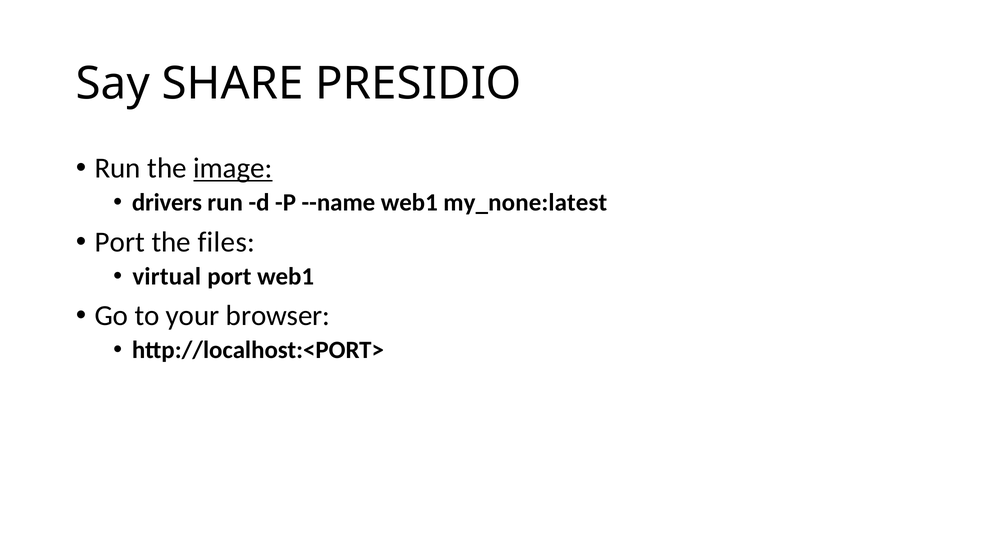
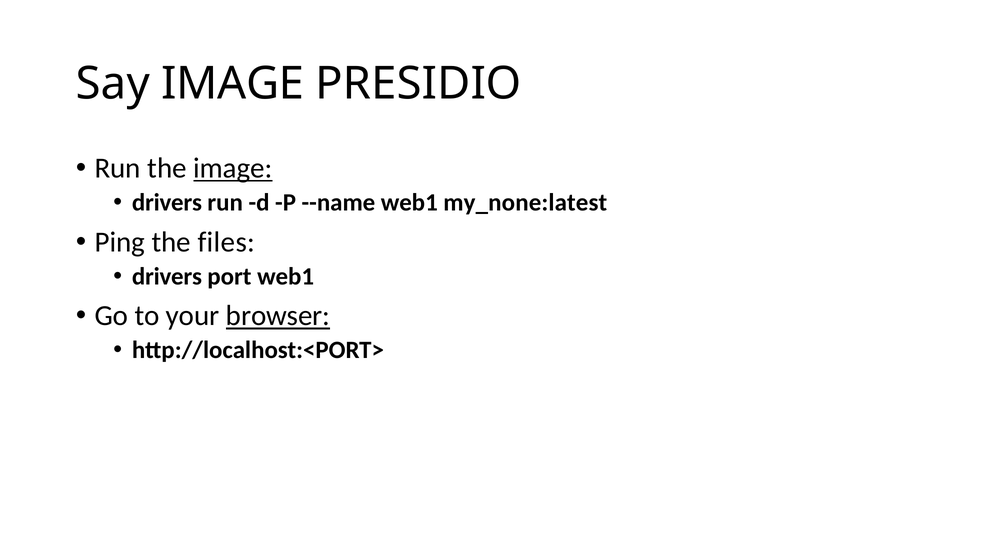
Say SHARE: SHARE -> IMAGE
Port at (120, 242): Port -> Ping
virtual at (167, 277): virtual -> drivers
browser underline: none -> present
